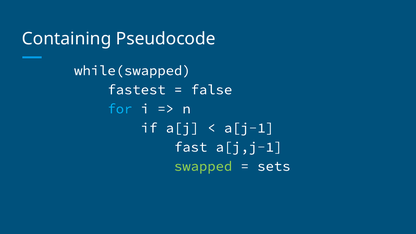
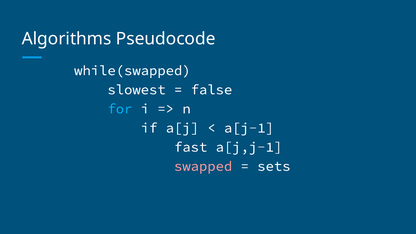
Containing: Containing -> Algorithms
fastest: fastest -> slowest
swapped colour: light green -> pink
